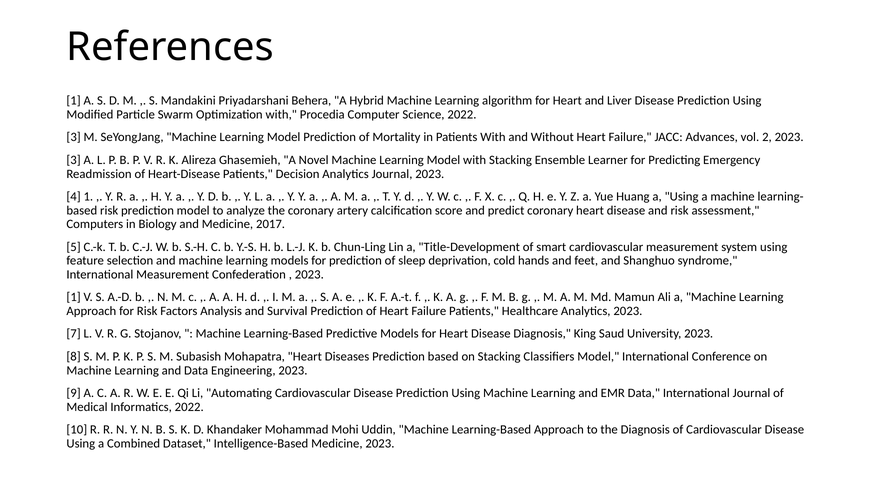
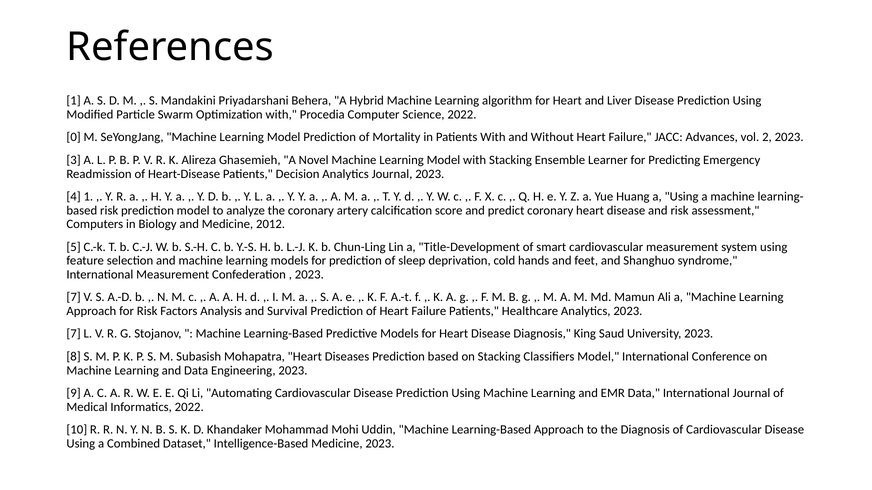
3 at (74, 137): 3 -> 0
2017: 2017 -> 2012
1 at (74, 298): 1 -> 7
